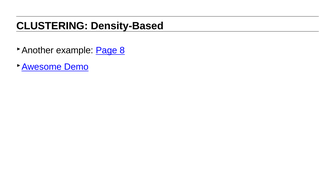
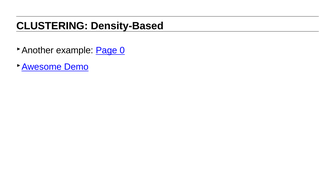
8: 8 -> 0
